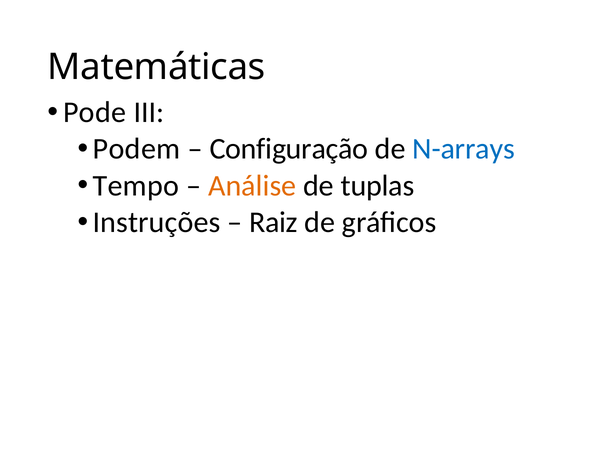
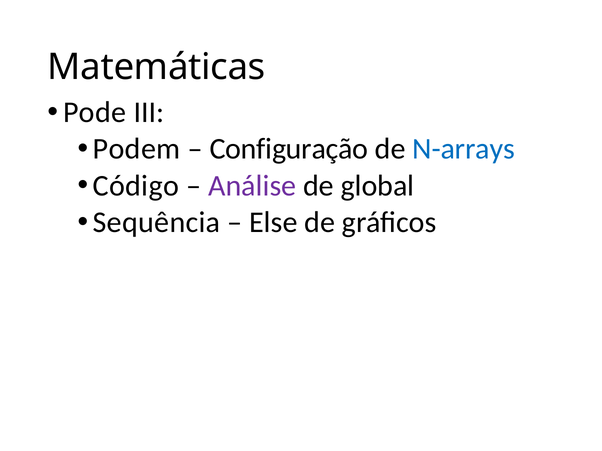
Tempo: Tempo -> Código
Análise colour: orange -> purple
tuplas: tuplas -> global
Instruções: Instruções -> Sequência
Raiz: Raiz -> Else
